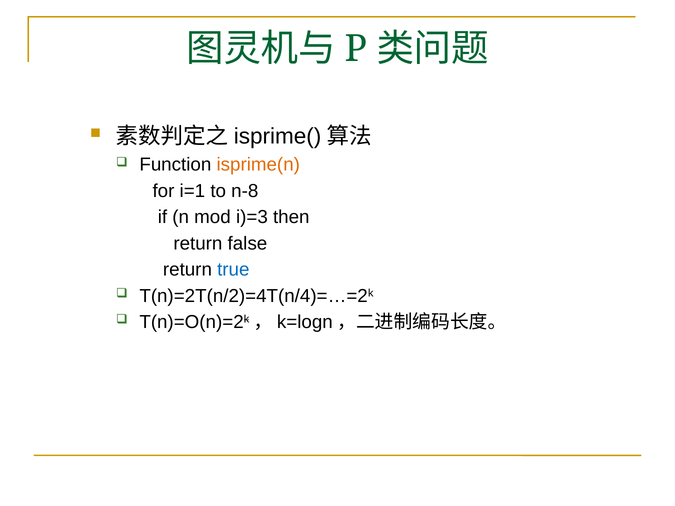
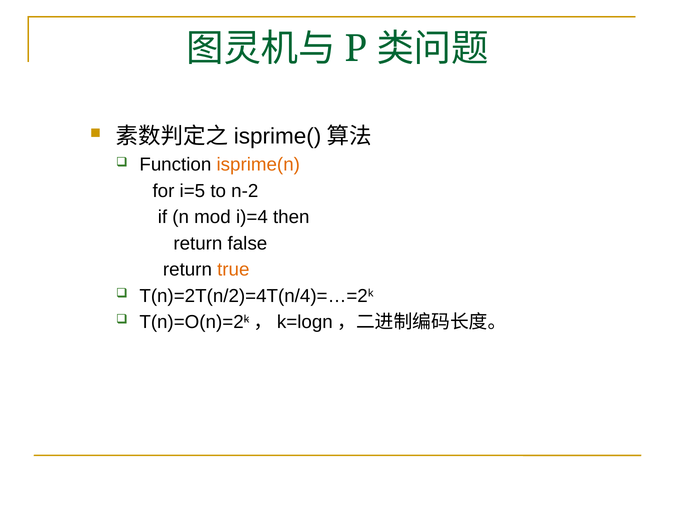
i=1: i=1 -> i=5
n-8: n-8 -> n-2
i)=3: i)=3 -> i)=4
true colour: blue -> orange
